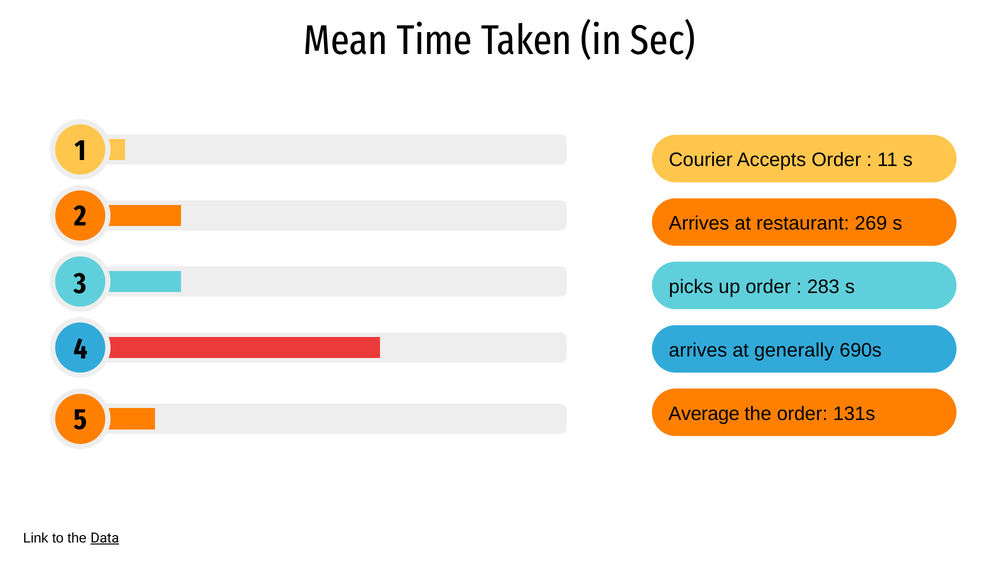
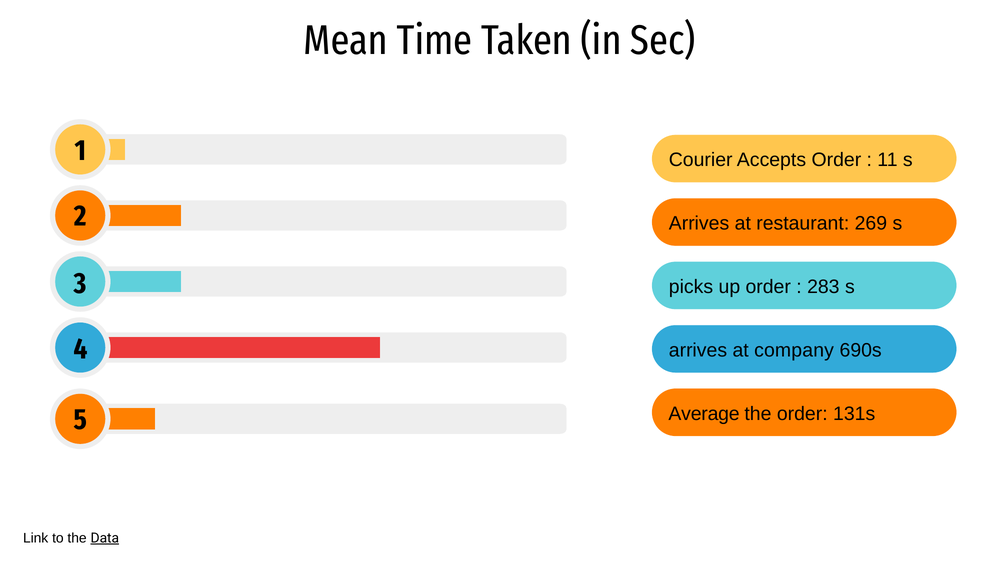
generally: generally -> company
